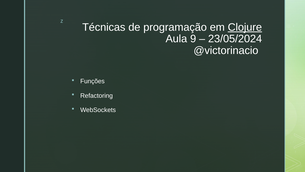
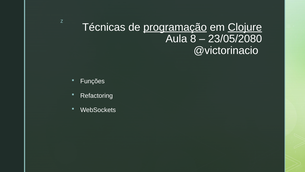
programação underline: none -> present
9: 9 -> 8
23/05/2024: 23/05/2024 -> 23/05/2080
